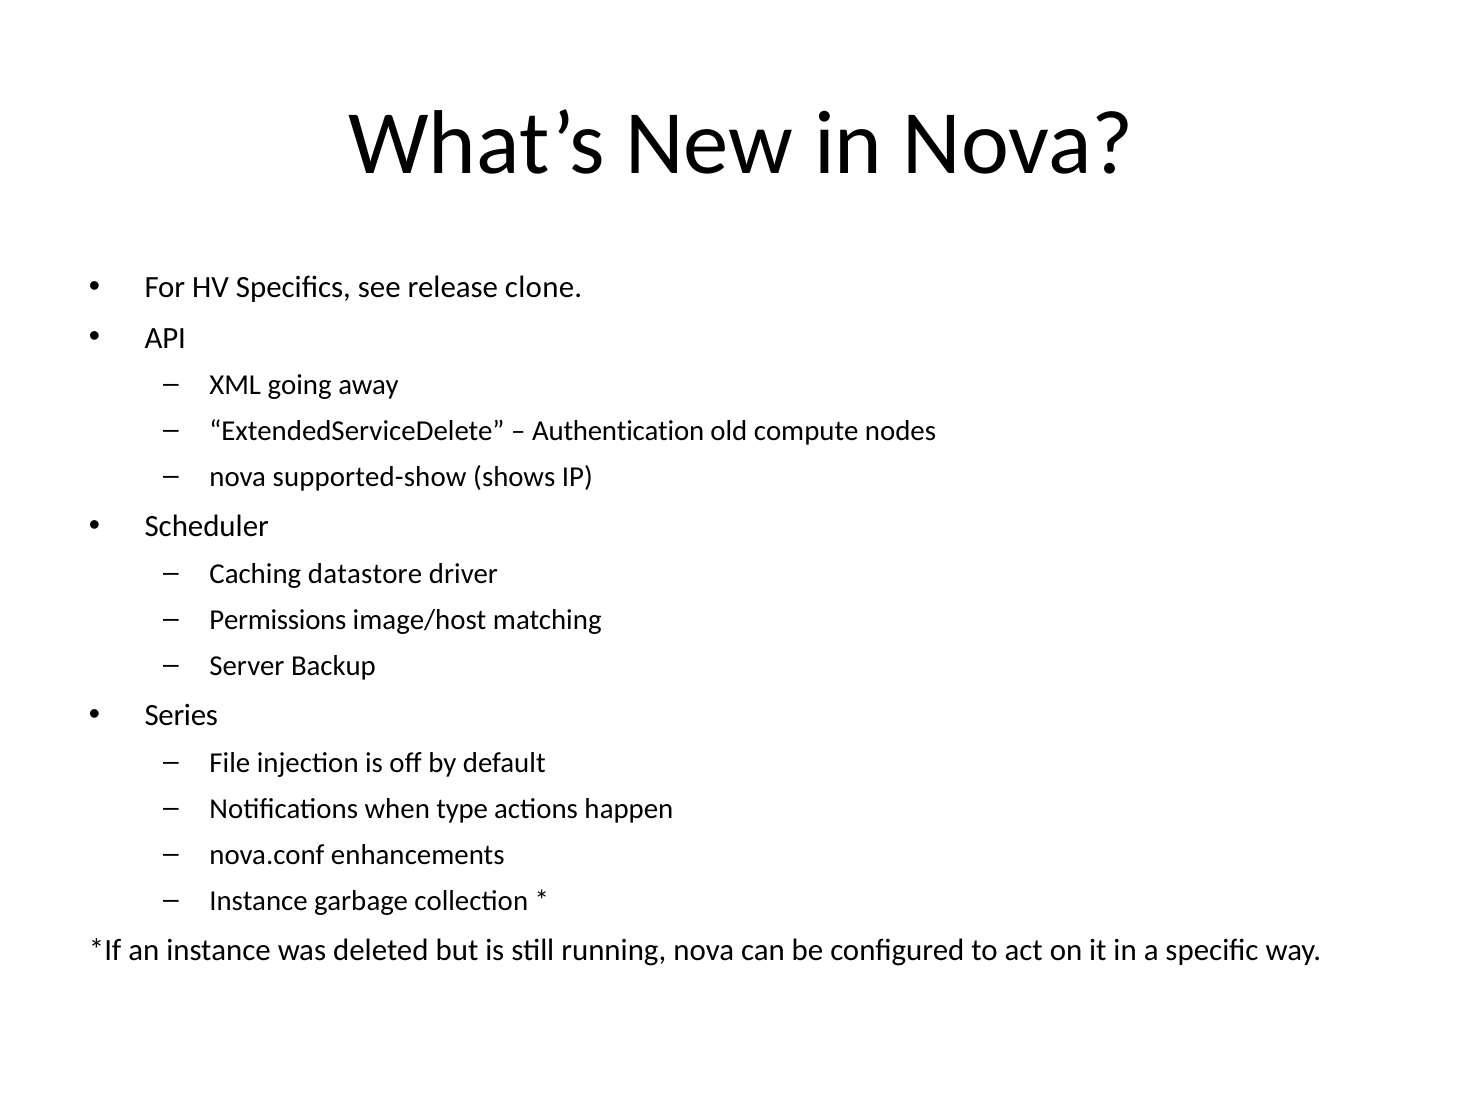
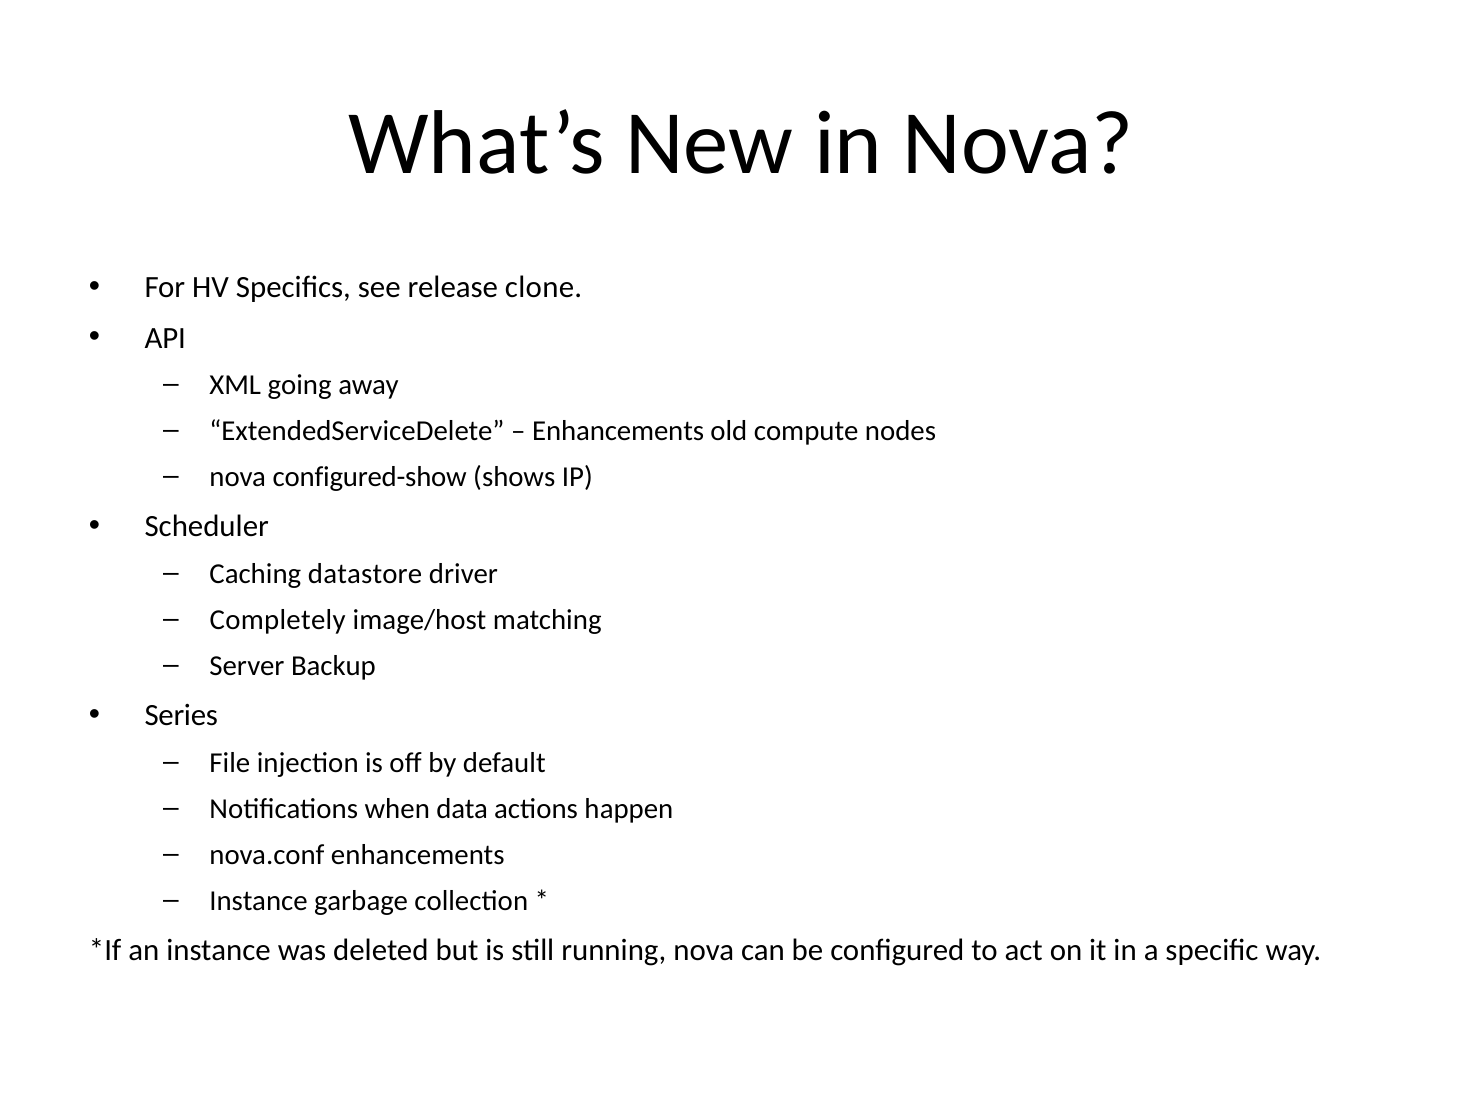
Authentication at (618, 431): Authentication -> Enhancements
supported-show: supported-show -> configured-show
Permissions: Permissions -> Completely
type: type -> data
